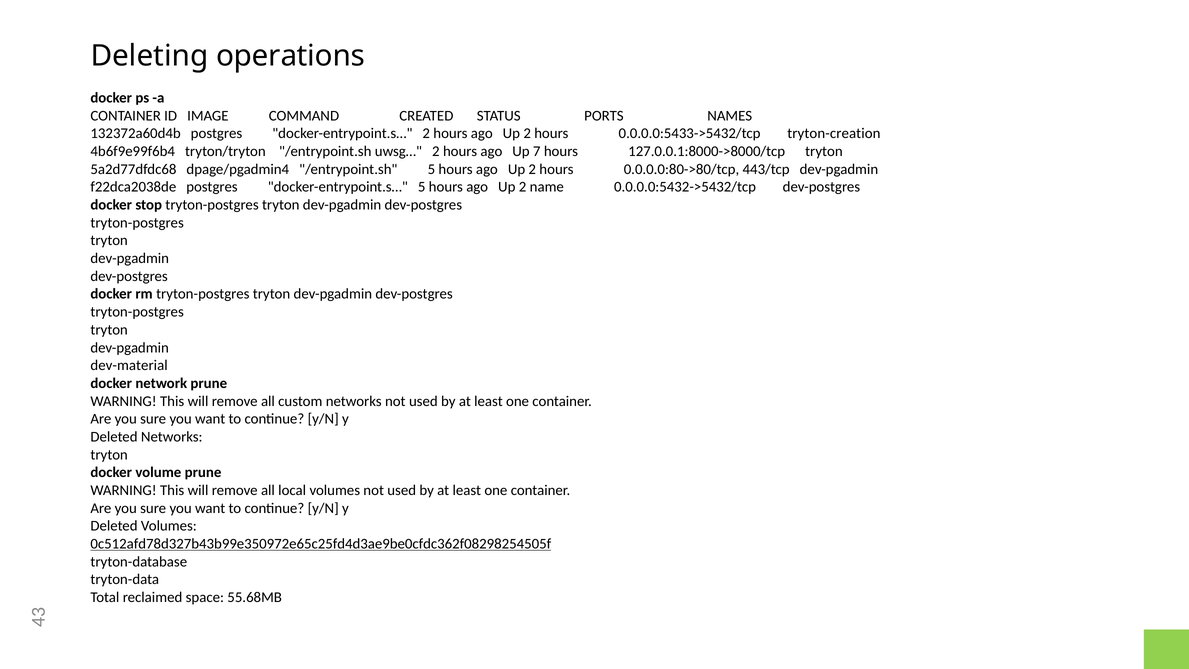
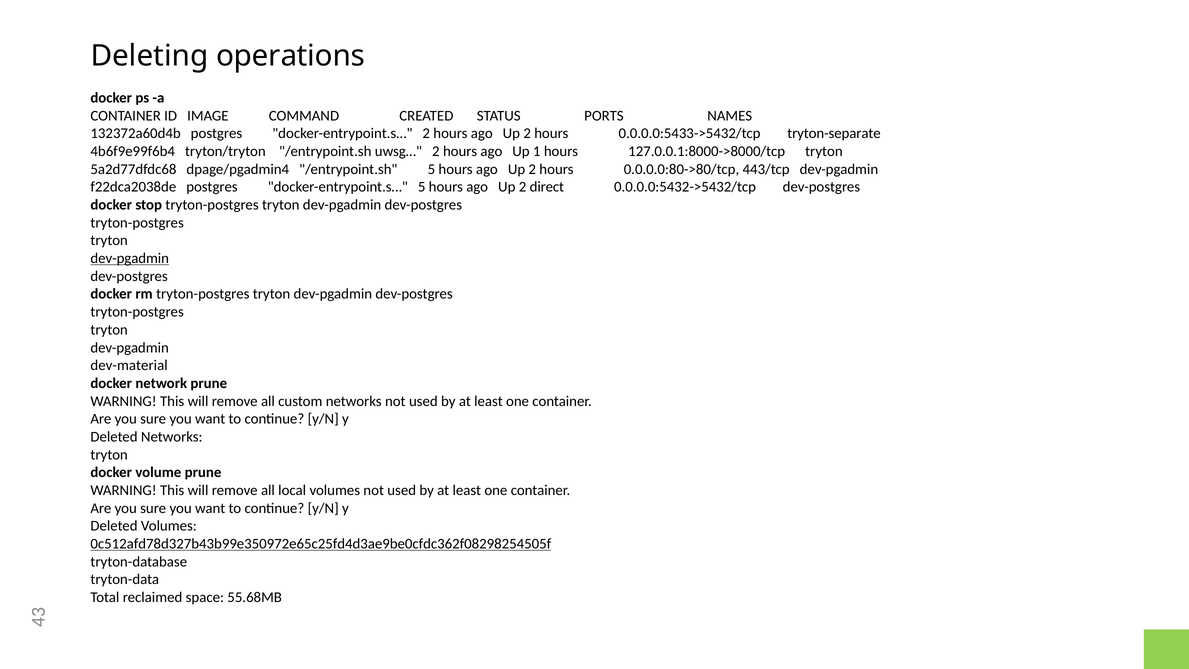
tryton-creation: tryton-creation -> tryton-separate
7: 7 -> 1
name: name -> direct
dev-pgadmin at (130, 258) underline: none -> present
